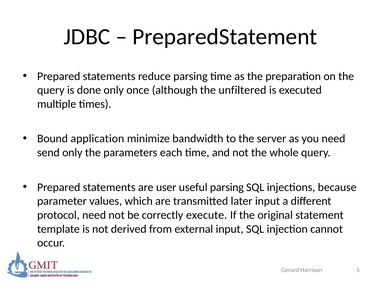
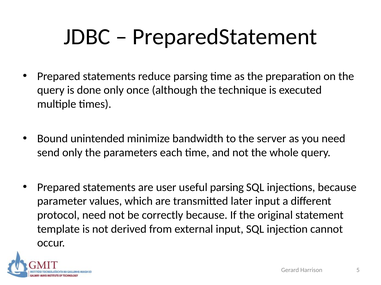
unfiltered: unfiltered -> technique
application: application -> unintended
correctly execute: execute -> because
